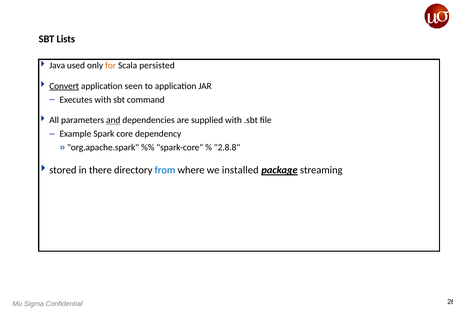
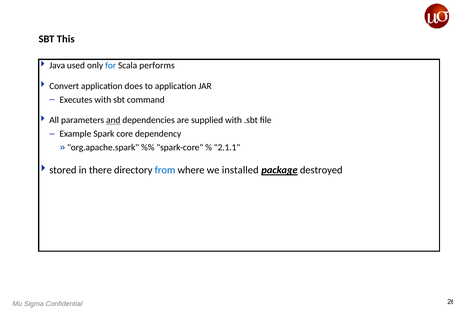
Lists: Lists -> This
for colour: orange -> blue
persisted: persisted -> performs
Convert underline: present -> none
seen: seen -> does
2.8.8: 2.8.8 -> 2.1.1
streaming: streaming -> destroyed
